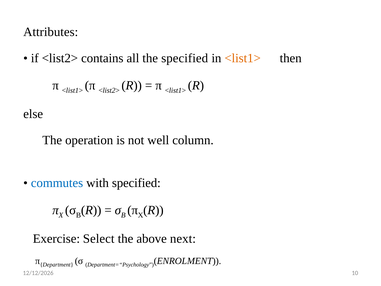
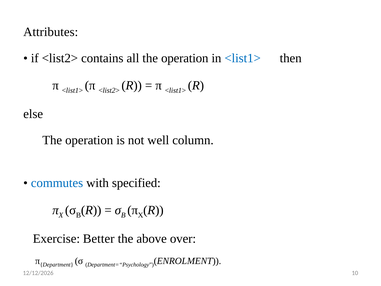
all the specified: specified -> operation
<list1> at (243, 58) colour: orange -> blue
Select: Select -> Better
next: next -> over
